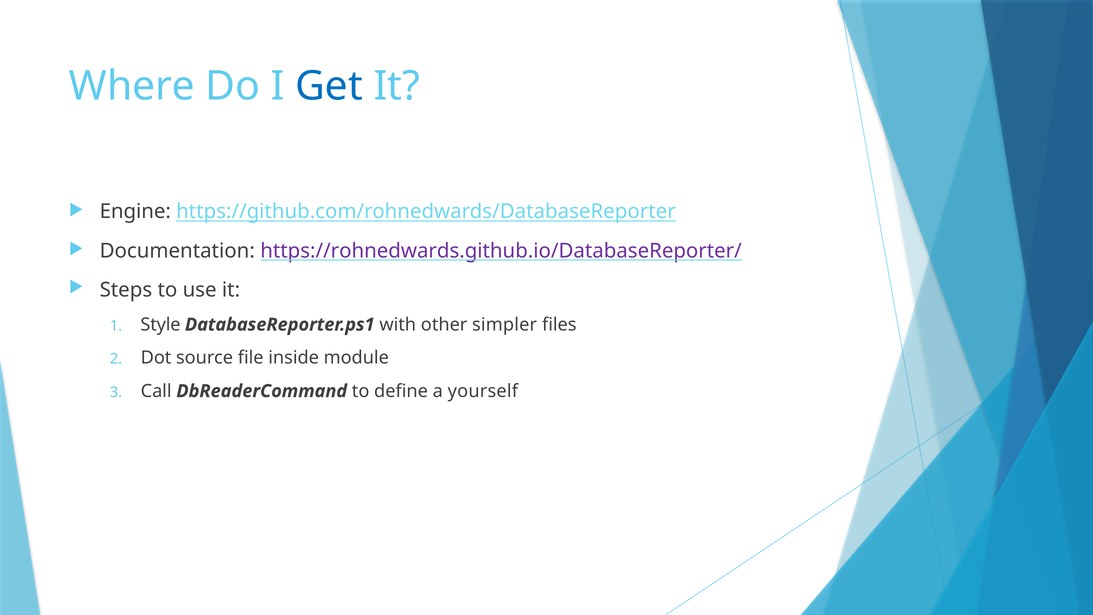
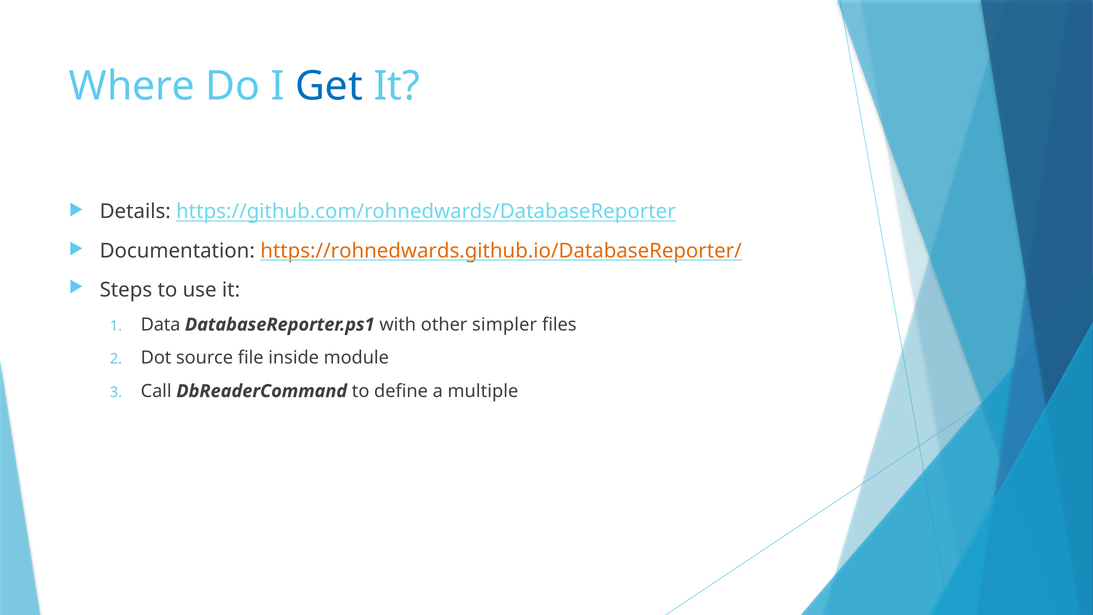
Engine: Engine -> Details
https://rohnedwards.github.io/DatabaseReporter/ colour: purple -> orange
Style: Style -> Data
yourself: yourself -> multiple
